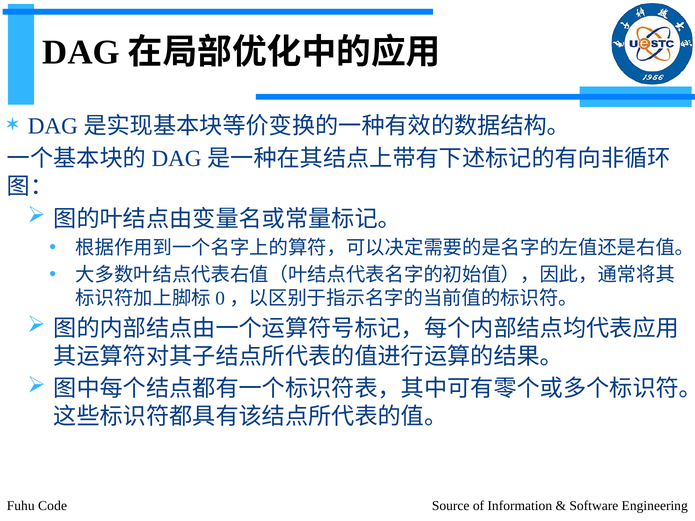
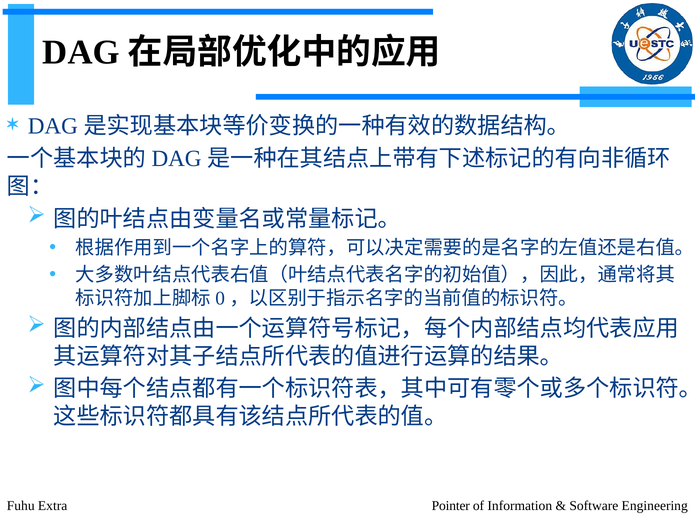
Code: Code -> Extra
Source: Source -> Pointer
